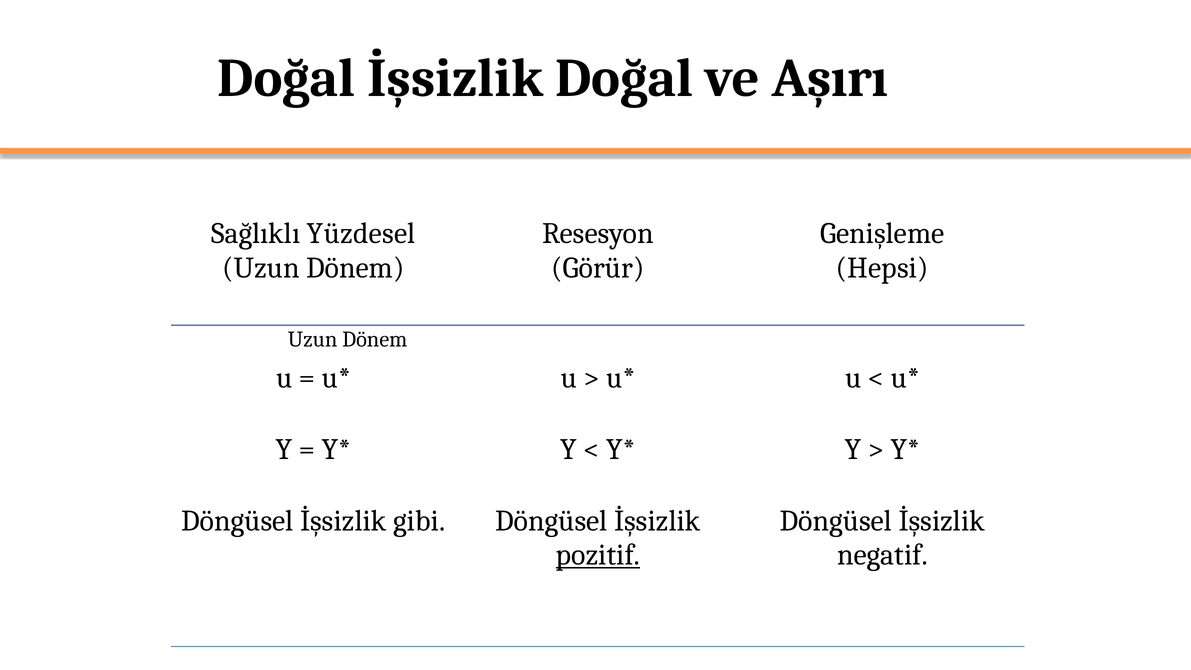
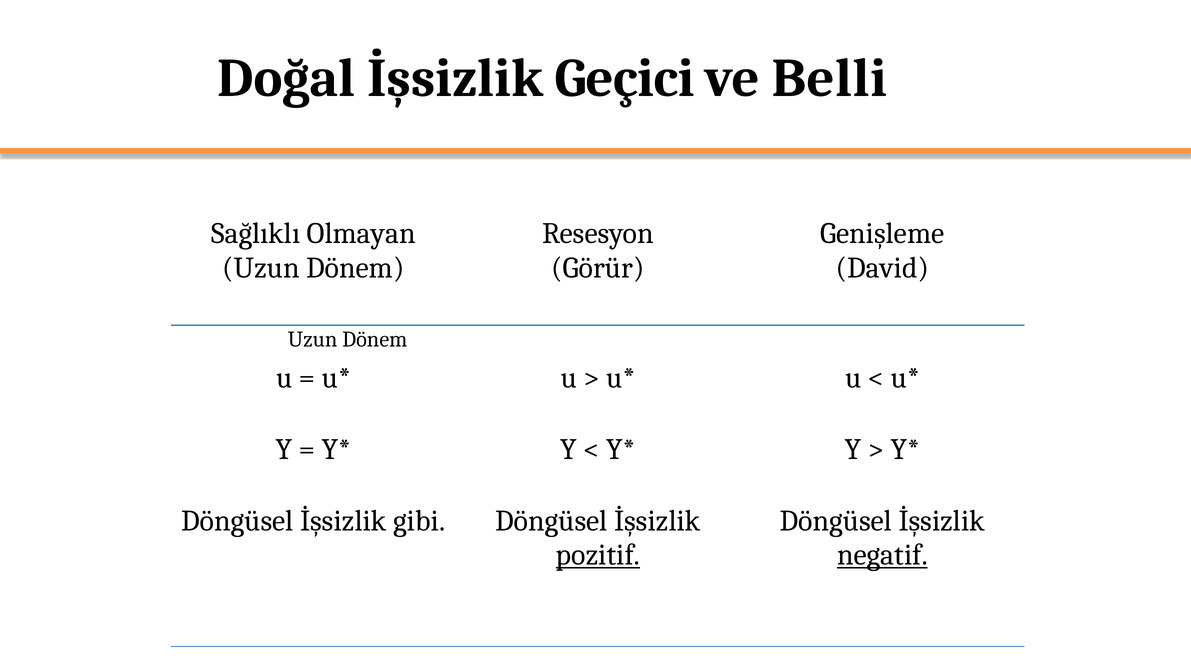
İşsizlik Doğal: Doğal -> Geçici
Aşırı: Aşırı -> Belli
Yüzdesel: Yüzdesel -> Olmayan
Hepsi: Hepsi -> David
negatif underline: none -> present
